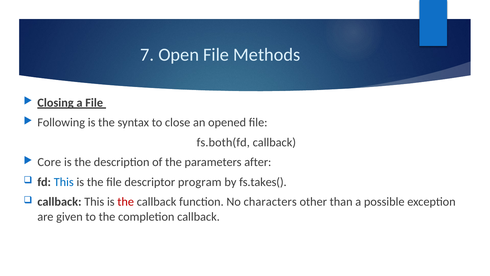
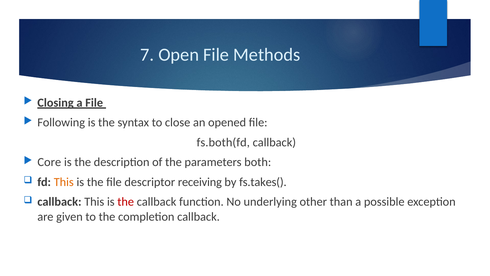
after: after -> both
This at (64, 182) colour: blue -> orange
program: program -> receiving
characters: characters -> underlying
